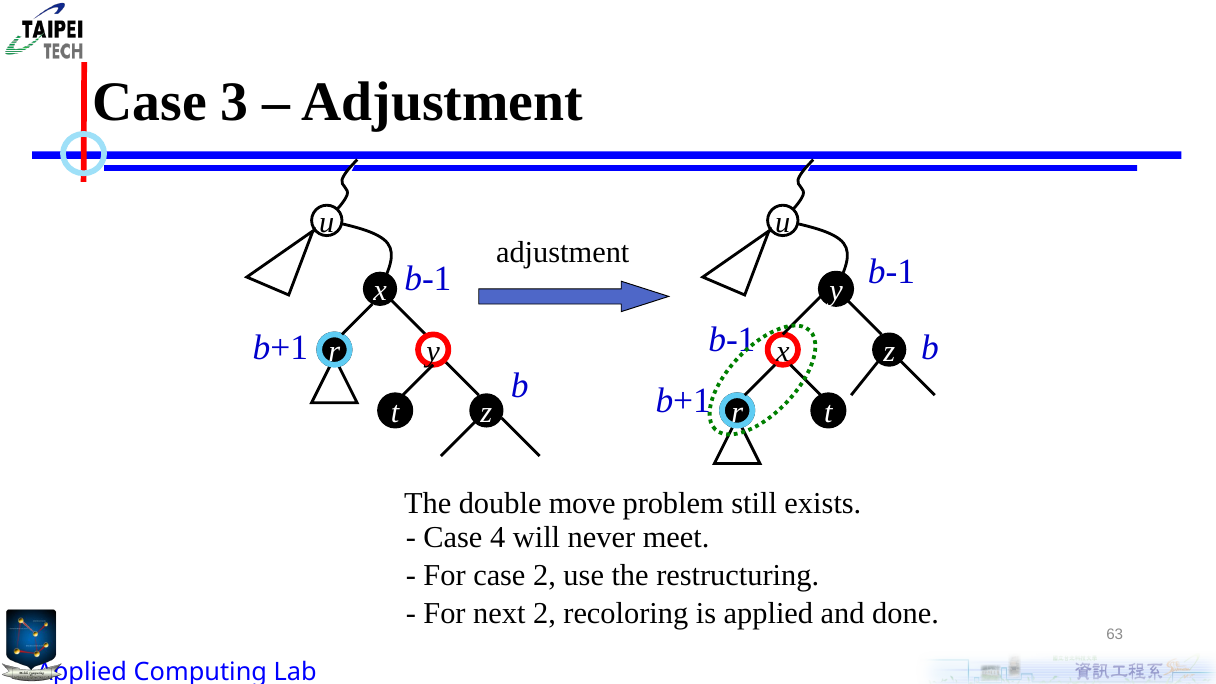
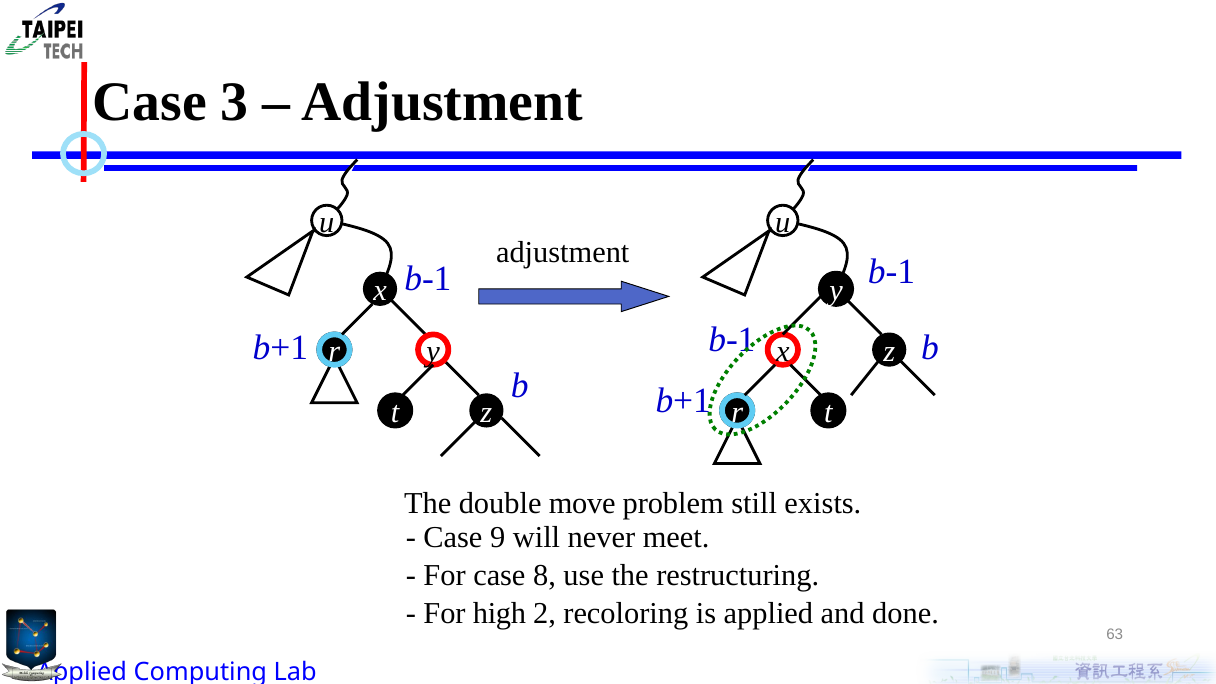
4: 4 -> 9
case 2: 2 -> 8
next: next -> high
